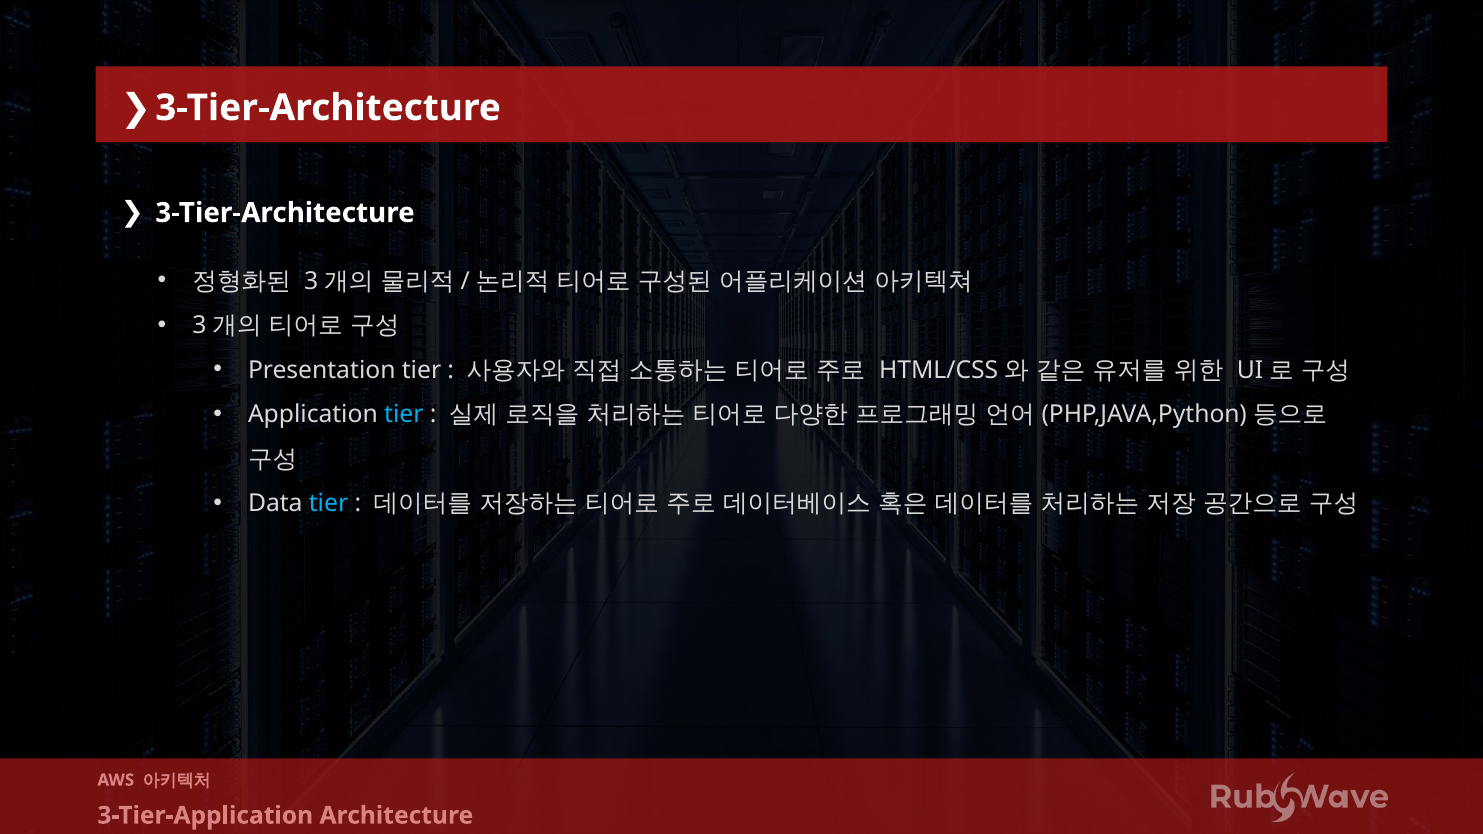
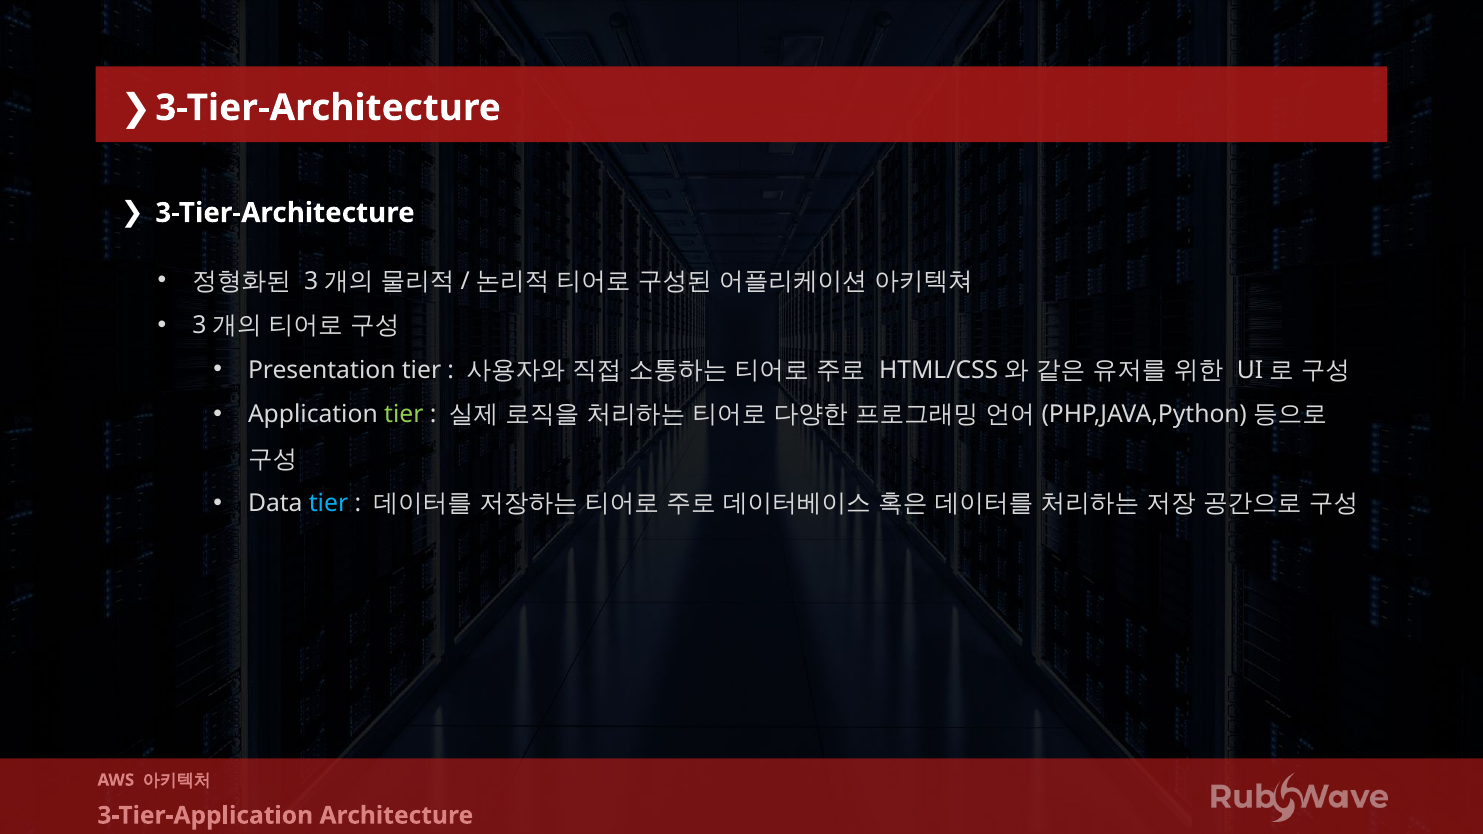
tier at (404, 415) colour: light blue -> light green
